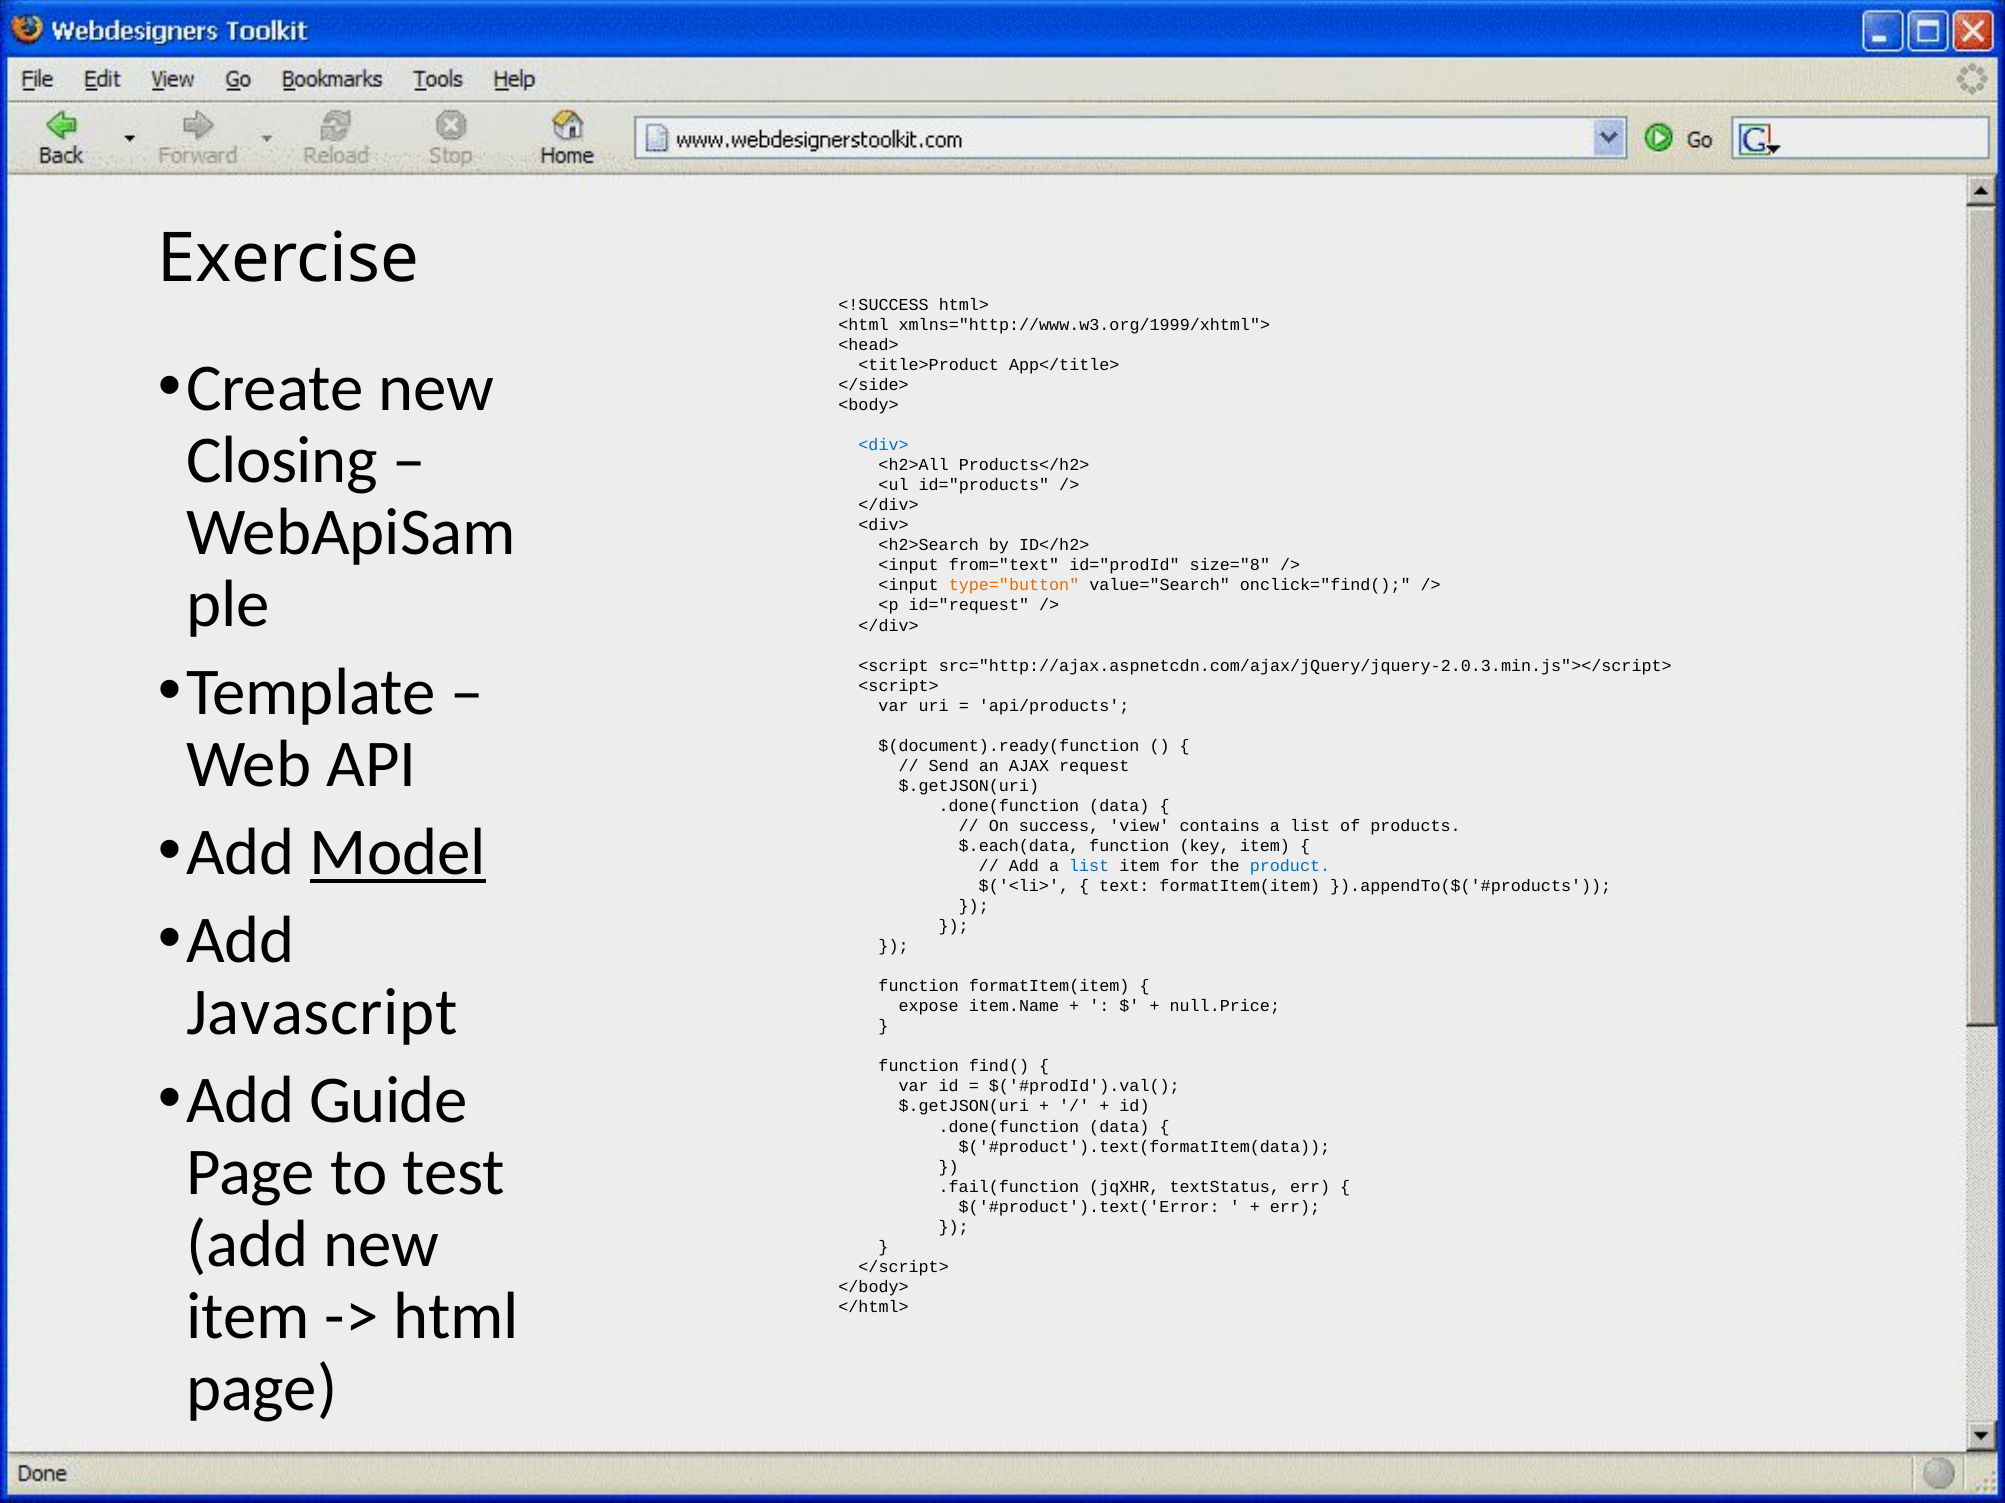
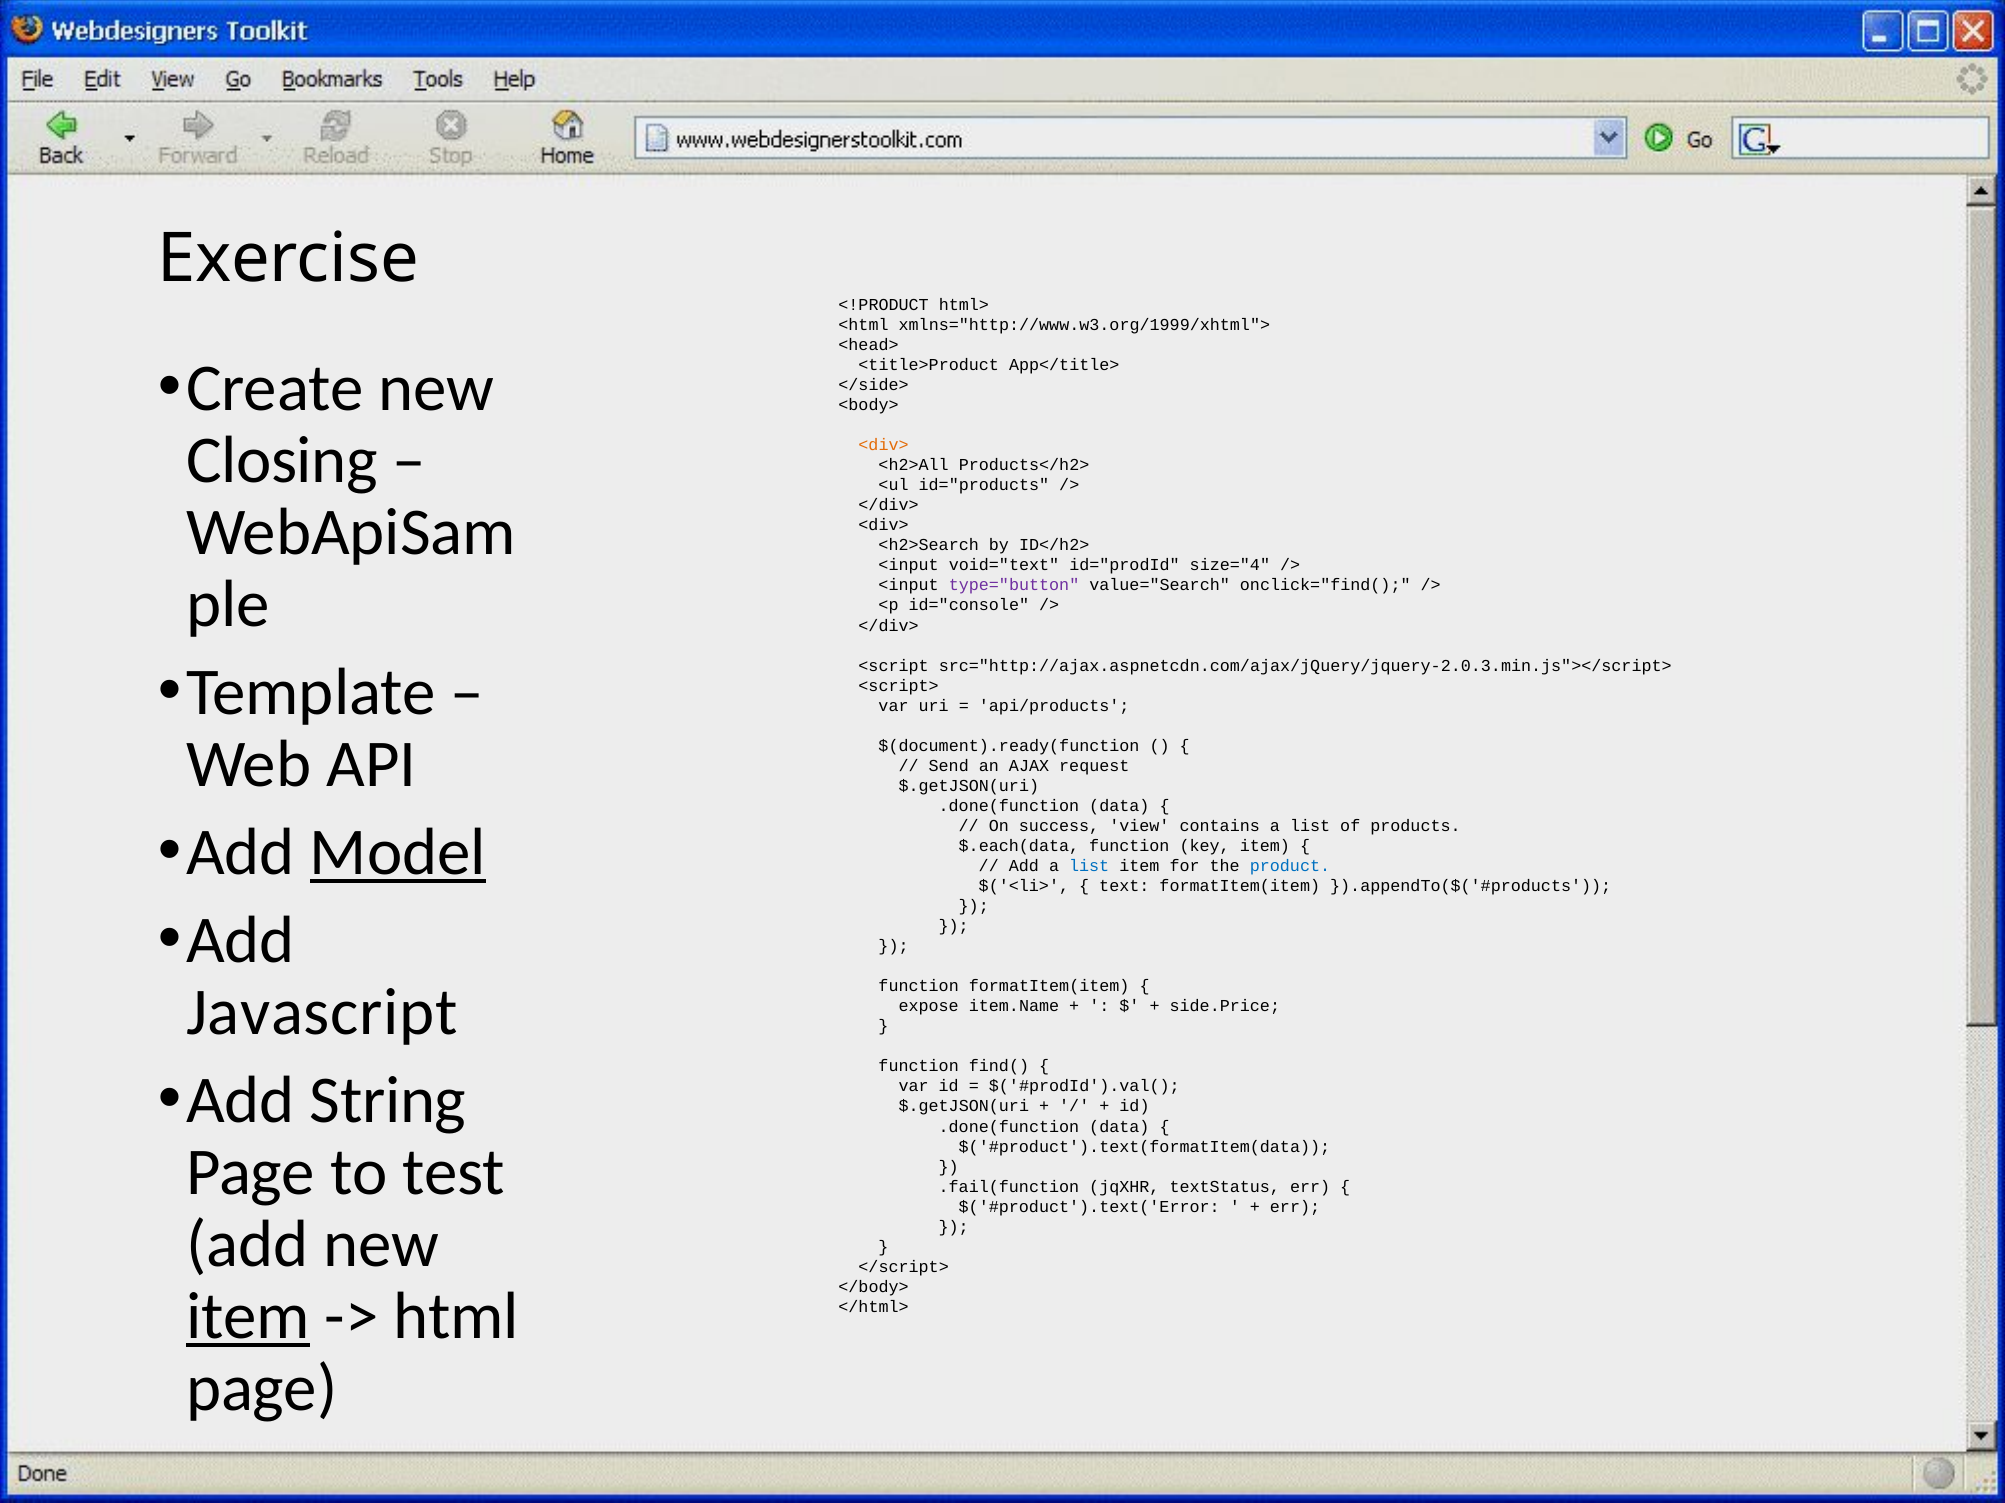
<!SUCCESS: <!SUCCESS -> <!PRODUCT
<div> at (884, 445) colour: blue -> orange
from="text: from="text -> void="text
size="8: size="8 -> size="4
type="button colour: orange -> purple
id="request: id="request -> id="console
null.Price: null.Price -> side.Price
Guide: Guide -> String
item at (248, 1317) underline: none -> present
